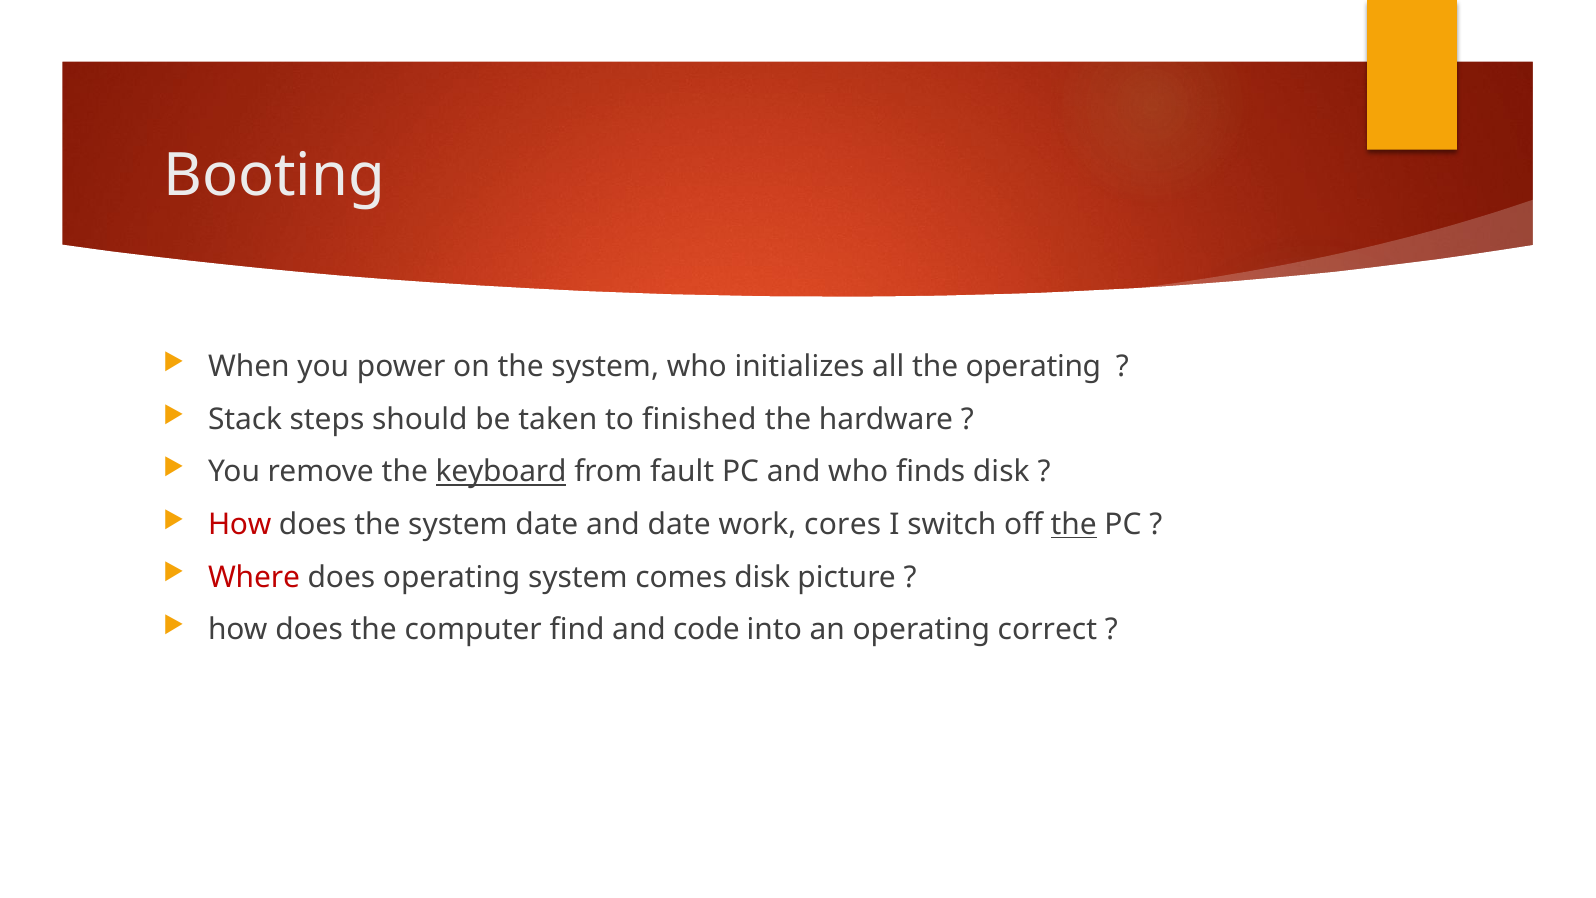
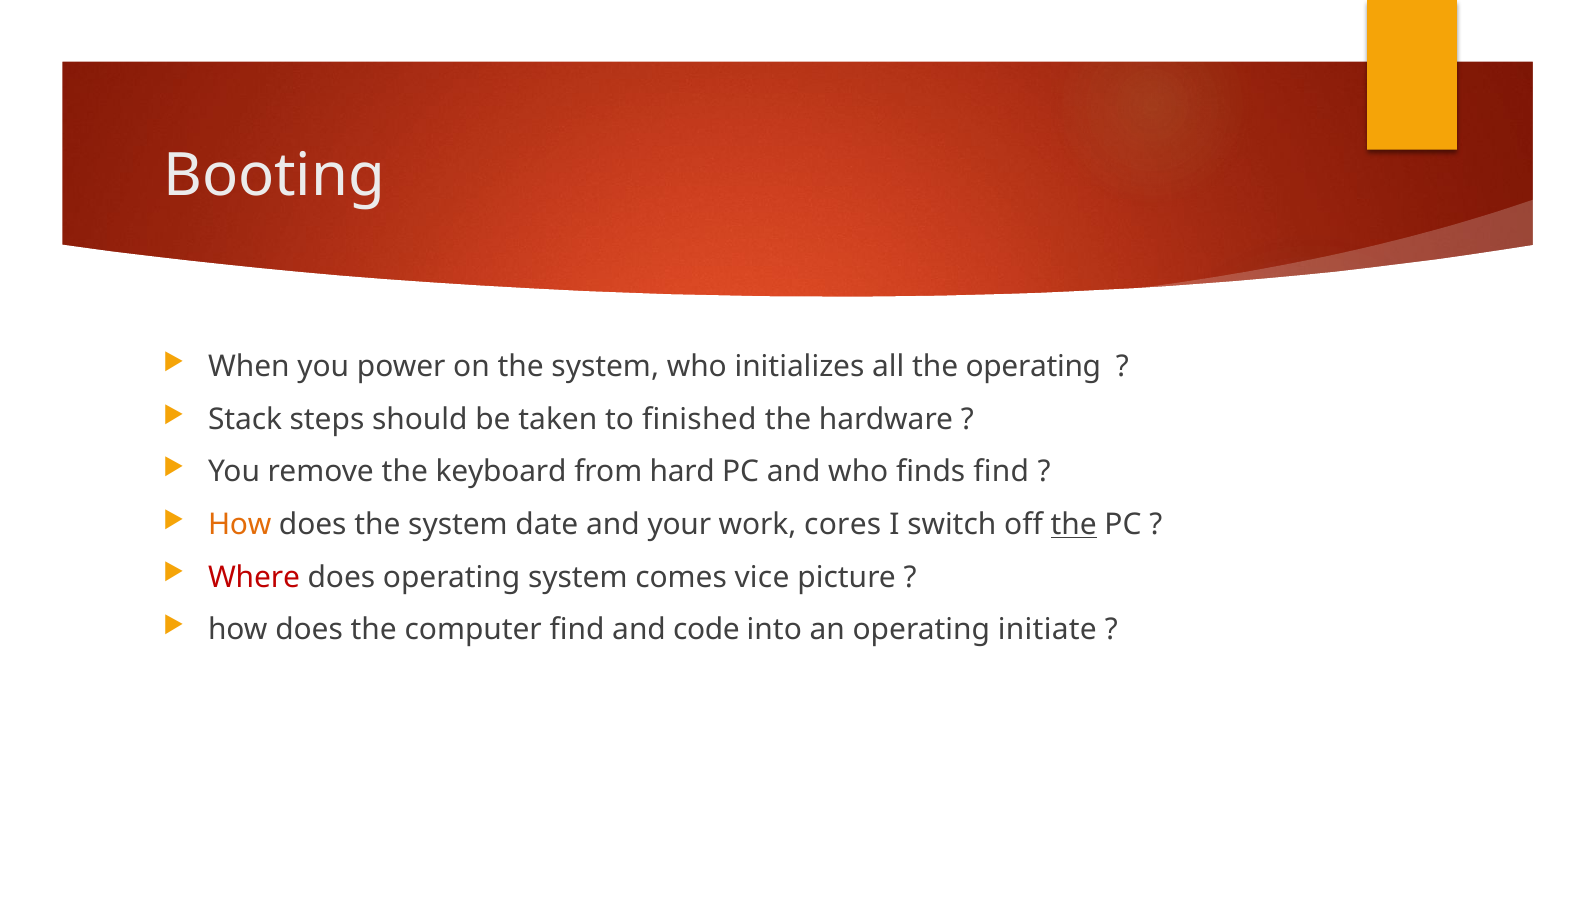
keyboard underline: present -> none
fault: fault -> hard
finds disk: disk -> find
How at (240, 524) colour: red -> orange
and date: date -> your
comes disk: disk -> vice
correct: correct -> initiate
